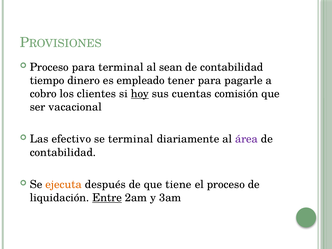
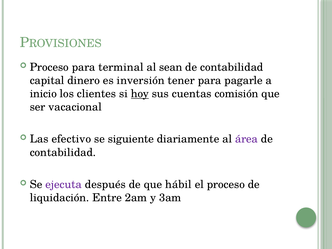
tiempo: tiempo -> capital
empleado: empleado -> inversión
cobro: cobro -> inicio
se terminal: terminal -> siguiente
ejecuta colour: orange -> purple
tiene: tiene -> hábil
Entre underline: present -> none
